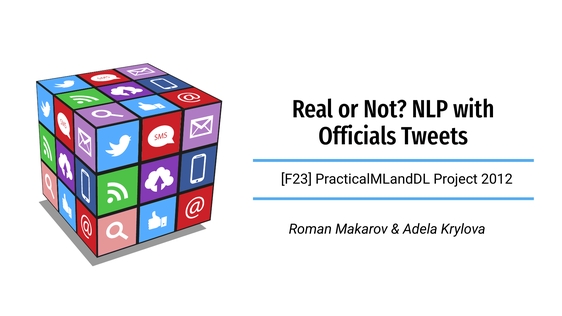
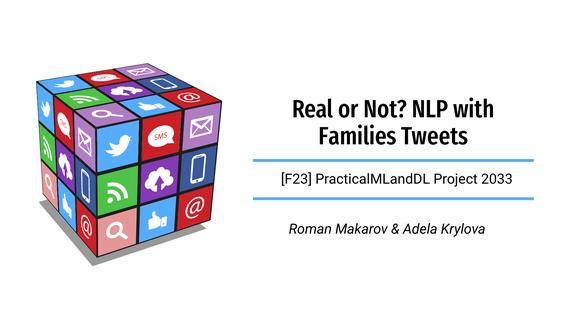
Officials: Officials -> Families
2012: 2012 -> 2033
